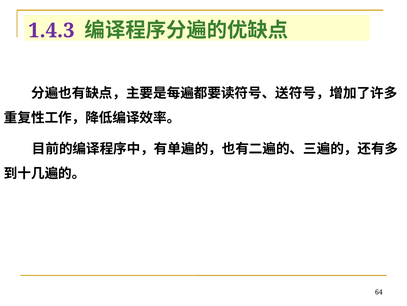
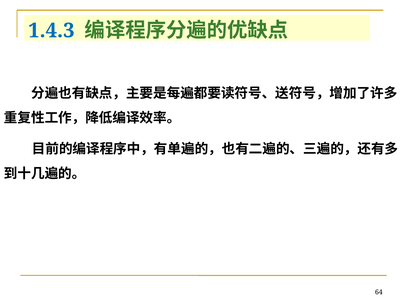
1.4.3 colour: purple -> blue
